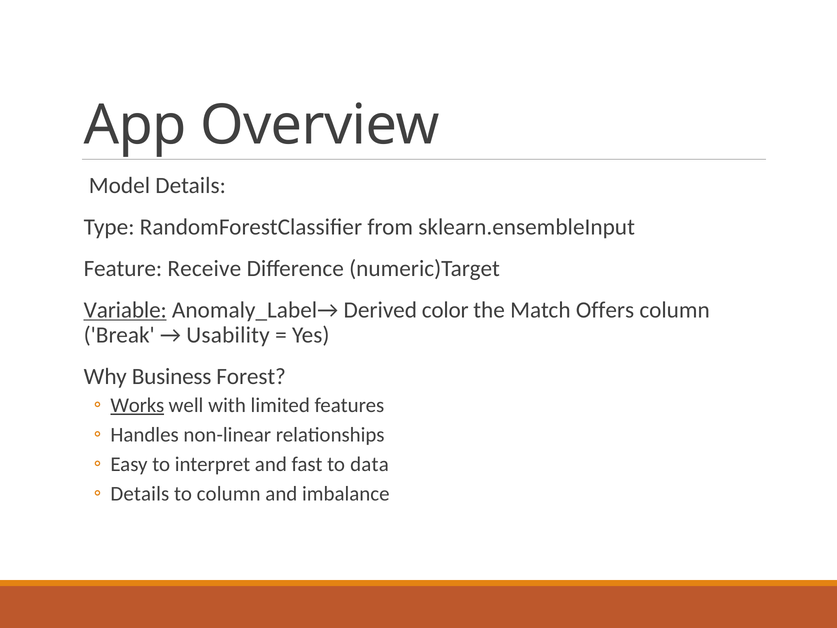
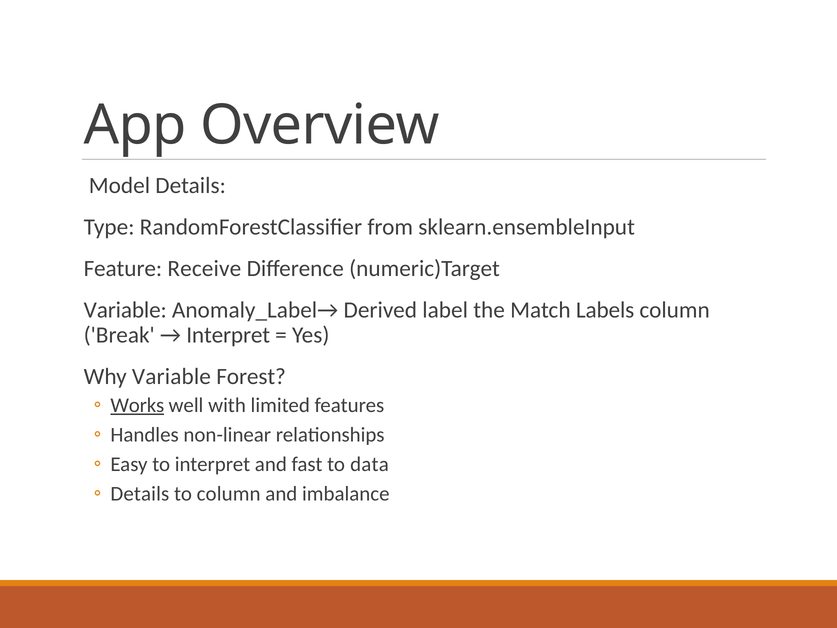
Variable at (125, 310) underline: present -> none
color: color -> label
Offers: Offers -> Labels
Usability at (228, 335): Usability -> Interpret
Why Business: Business -> Variable
